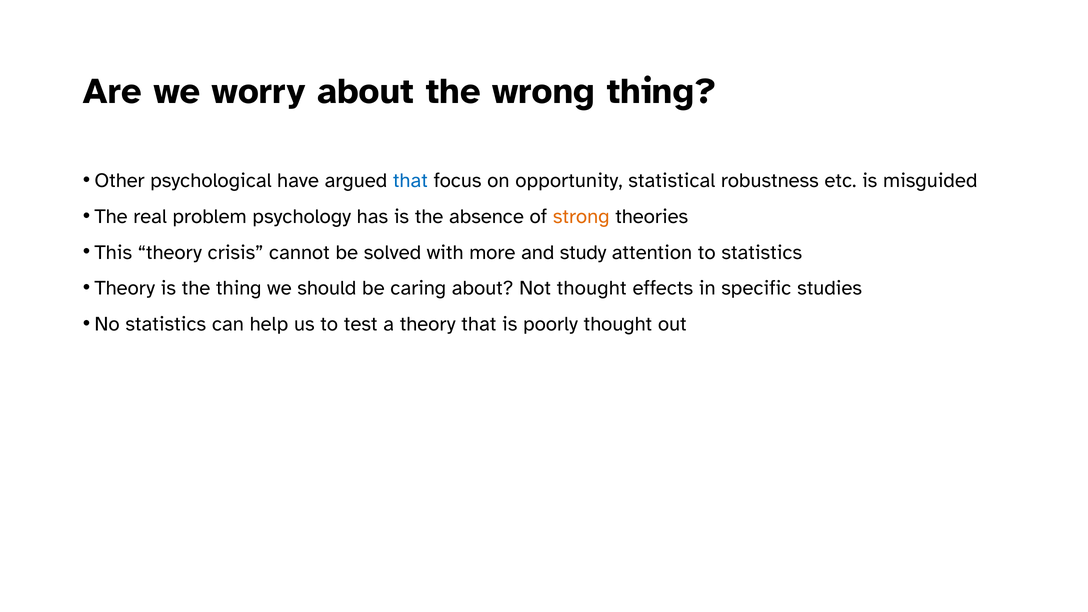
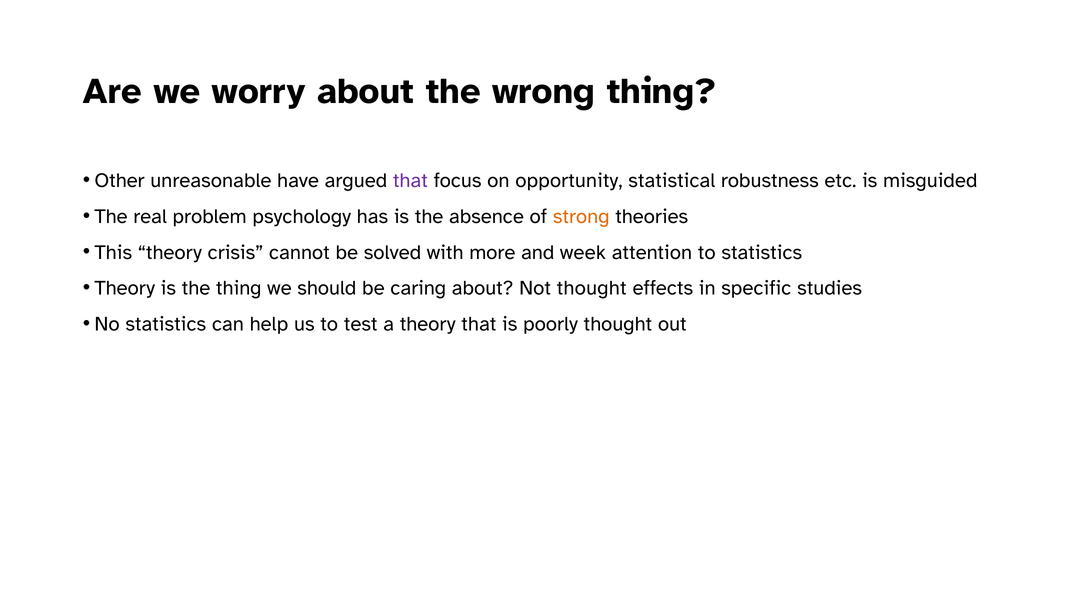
psychological: psychological -> unreasonable
that at (410, 181) colour: blue -> purple
study: study -> week
